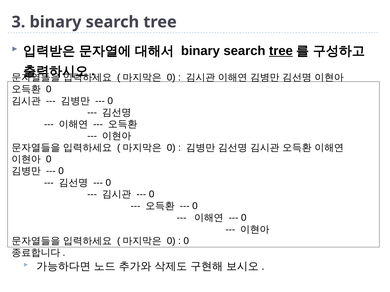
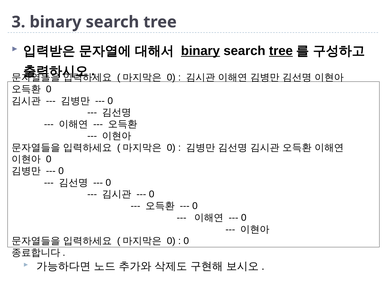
binary at (200, 51) underline: none -> present
